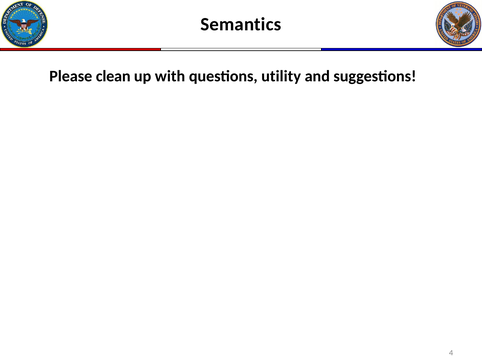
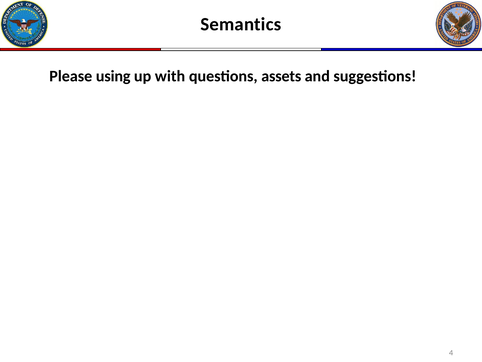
clean: clean -> using
utility: utility -> assets
